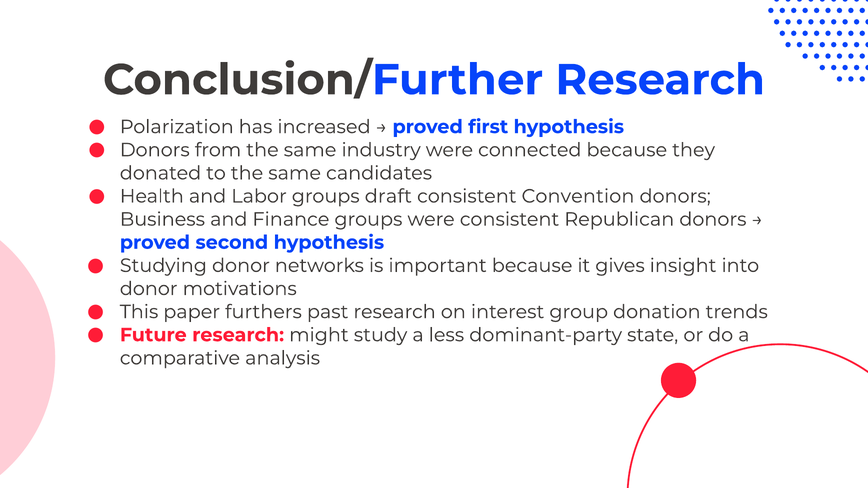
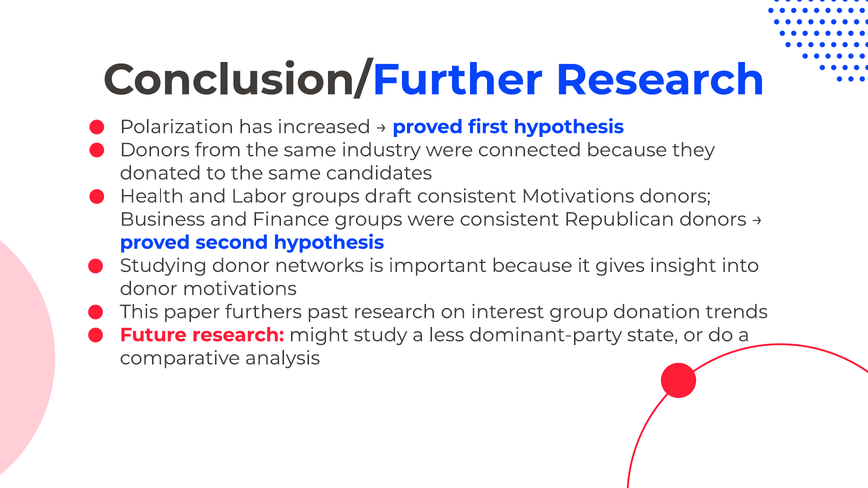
consistent Convention: Convention -> Motivations
